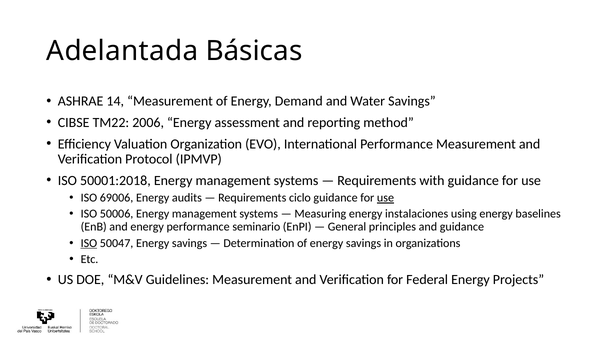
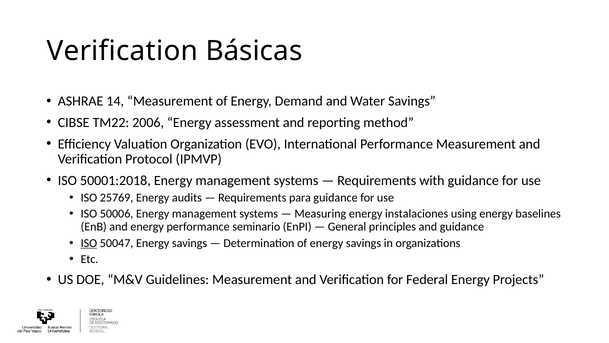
Adelantada at (122, 51): Adelantada -> Verification
69006: 69006 -> 25769
ciclo: ciclo -> para
use at (386, 197) underline: present -> none
